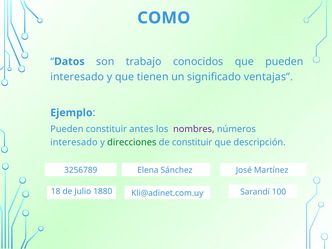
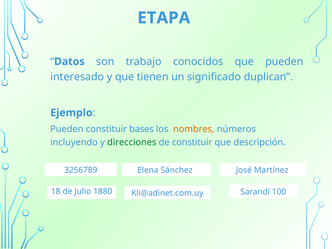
COMO: COMO -> ETAPA
ventajas: ventajas -> duplican
antes: antes -> bases
nombres colour: purple -> orange
interesado at (74, 142): interesado -> incluyendo
